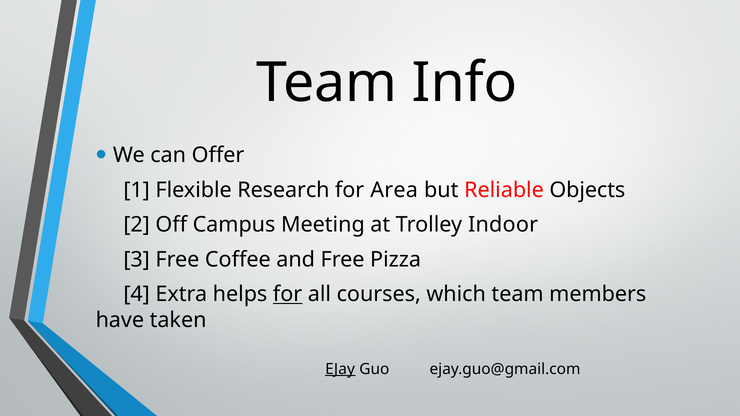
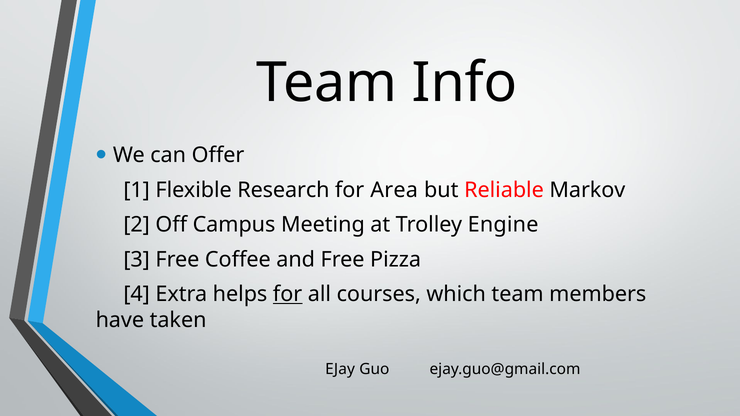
Objects: Objects -> Markov
Indoor: Indoor -> Engine
EJay underline: present -> none
